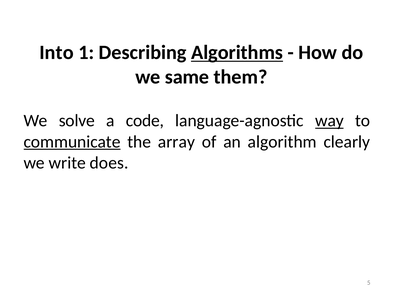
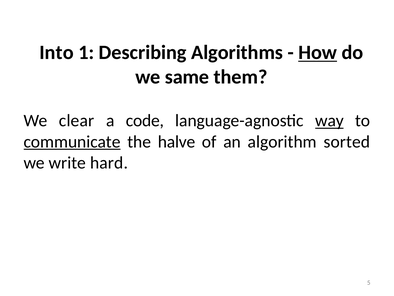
Algorithms underline: present -> none
How underline: none -> present
solve: solve -> clear
array: array -> halve
clearly: clearly -> sorted
does: does -> hard
